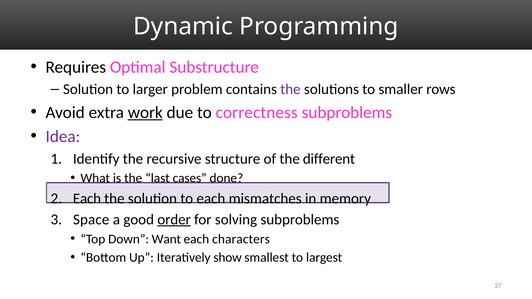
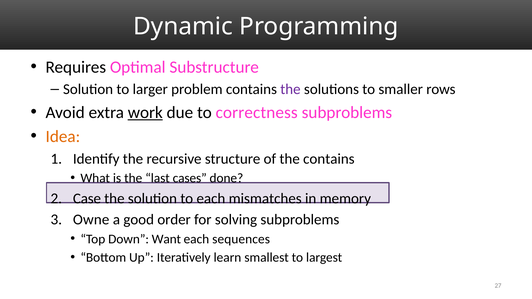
Idea colour: purple -> orange
the different: different -> contains
Each at (87, 199): Each -> Case
Space: Space -> Owne
order underline: present -> none
characters: characters -> sequences
show: show -> learn
